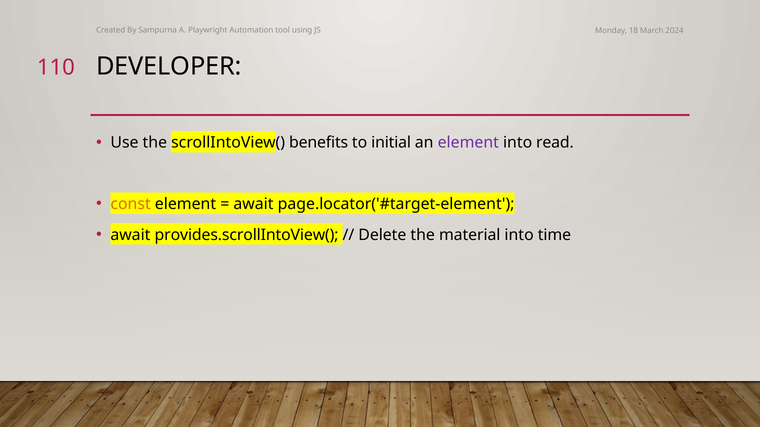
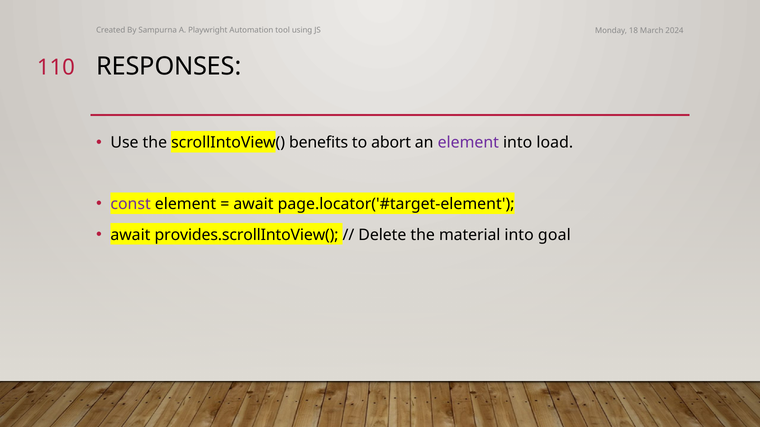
DEVELOPER: DEVELOPER -> RESPONSES
initial: initial -> abort
read: read -> load
const colour: orange -> purple
time: time -> goal
